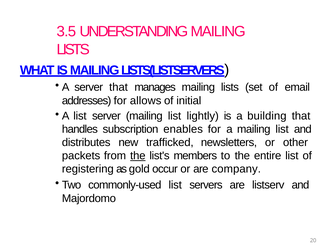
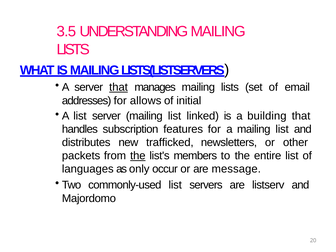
that at (119, 87) underline: none -> present
lightly: lightly -> linked
enables: enables -> features
registering: registering -> languages
gold: gold -> only
company: company -> message
